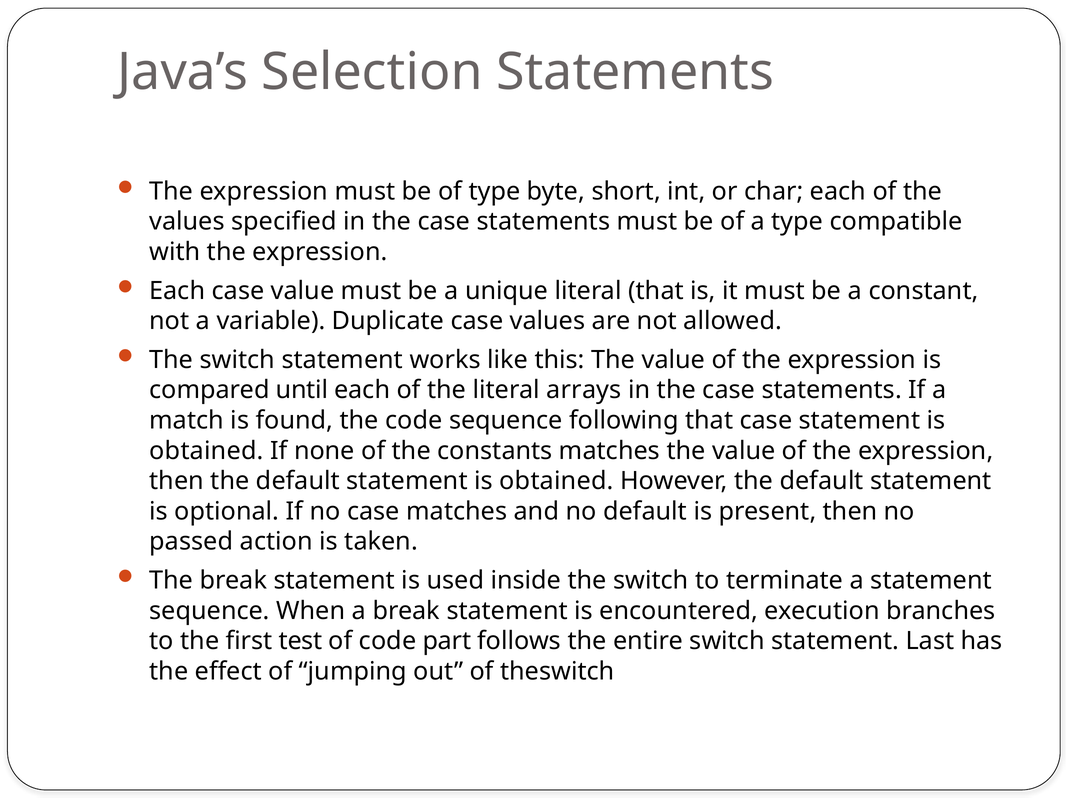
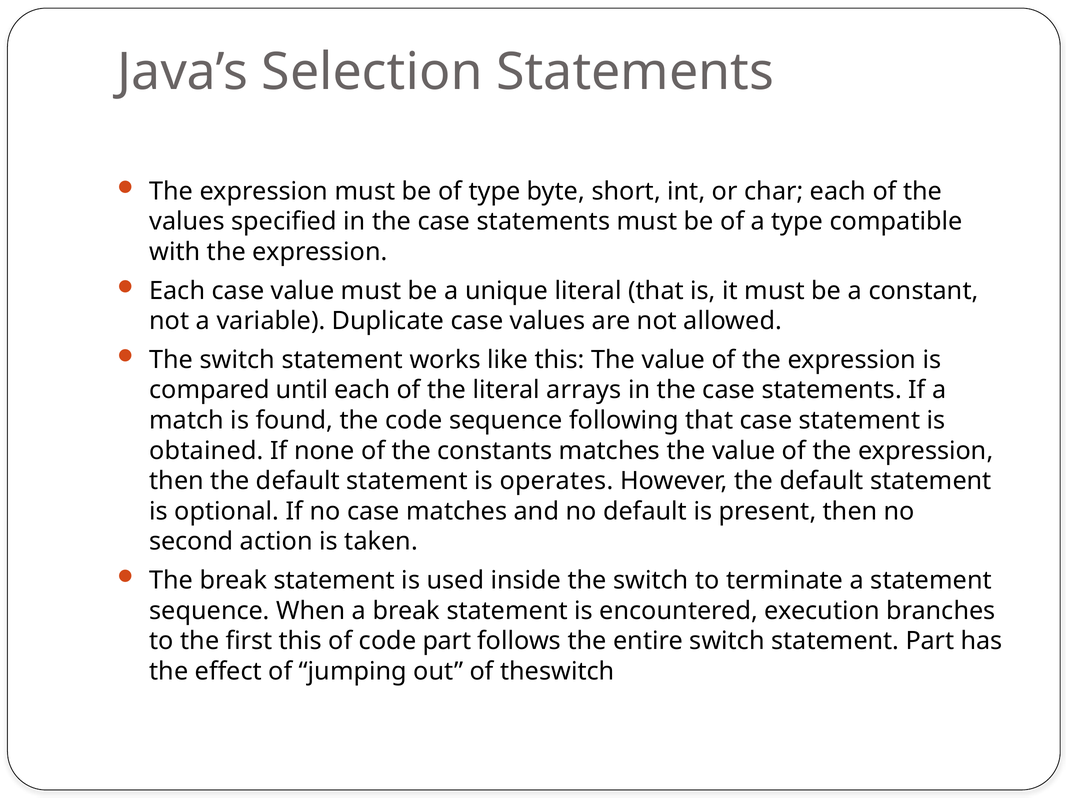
default statement is obtained: obtained -> operates
passed: passed -> second
first test: test -> this
statement Last: Last -> Part
